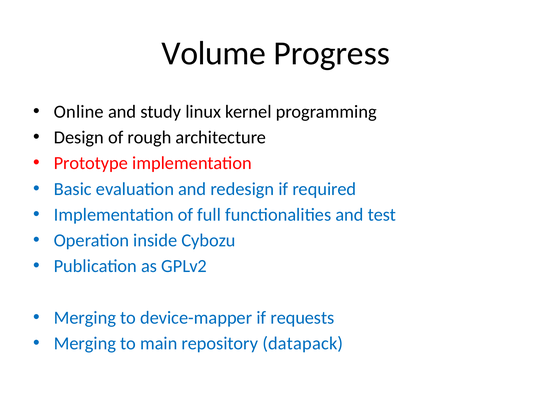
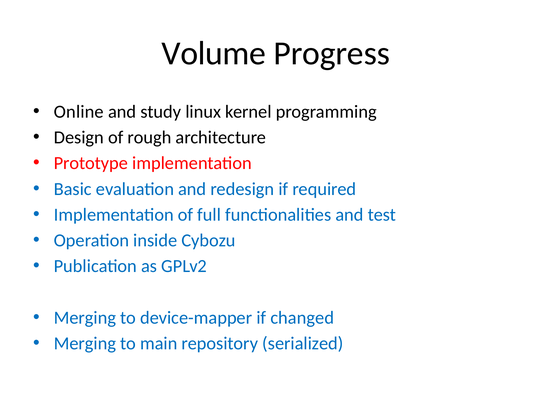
requests: requests -> changed
datapack: datapack -> serialized
